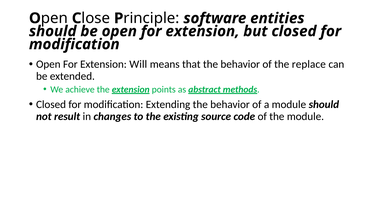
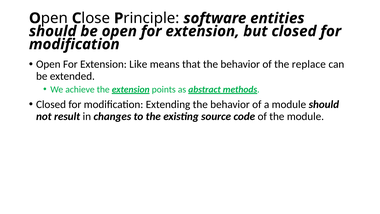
Will: Will -> Like
